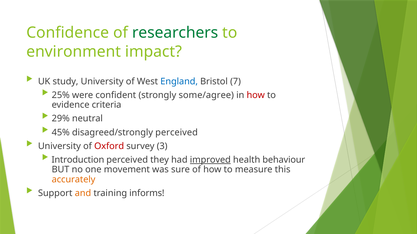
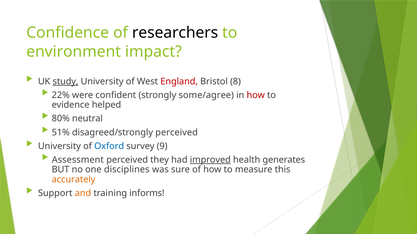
researchers colour: green -> black
study underline: none -> present
England colour: blue -> red
7: 7 -> 8
25%: 25% -> 22%
criteria: criteria -> helped
29%: 29% -> 80%
45%: 45% -> 51%
Oxford colour: red -> blue
3: 3 -> 9
Introduction: Introduction -> Assessment
behaviour: behaviour -> generates
movement: movement -> disciplines
